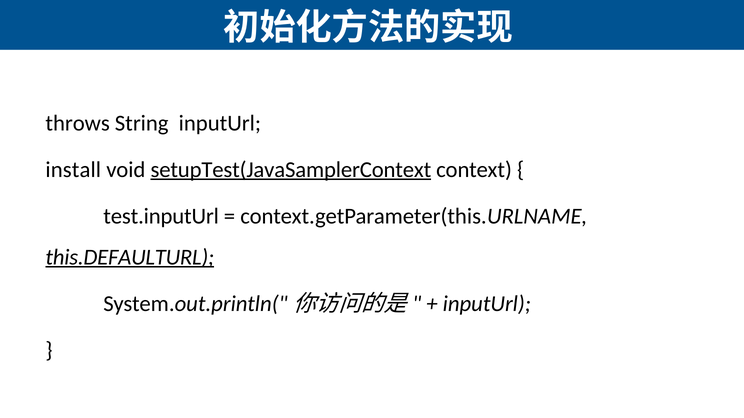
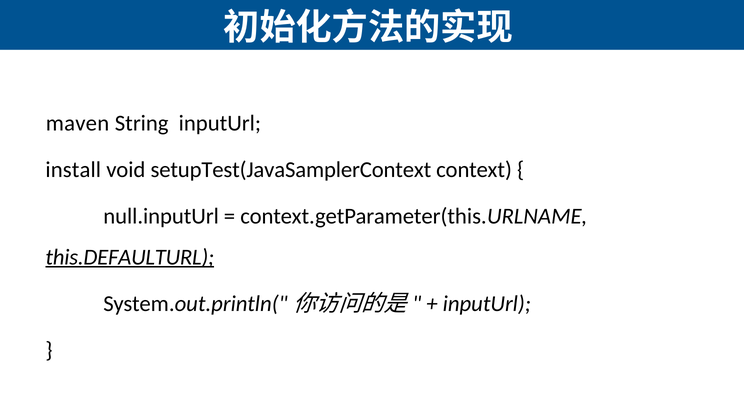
throws: throws -> maven
setupTest(JavaSamplerContext underline: present -> none
test.inputUrl: test.inputUrl -> null.inputUrl
